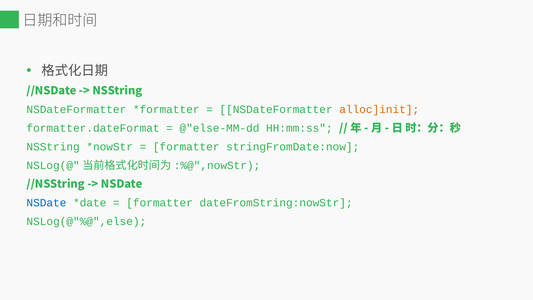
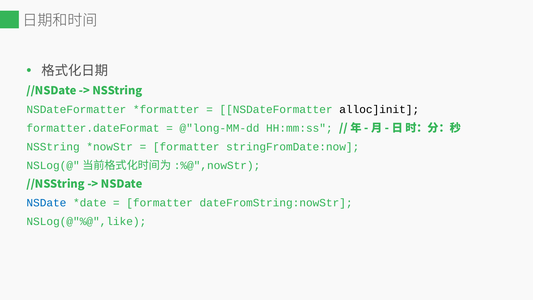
alloc]init colour: orange -> black
@"else-MM-dd: @"else-MM-dd -> @"long-MM-dd
NSLog(@"%@",else: NSLog(@"%@",else -> NSLog(@"%@",like
